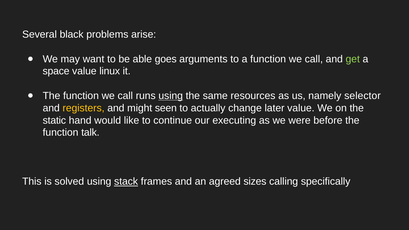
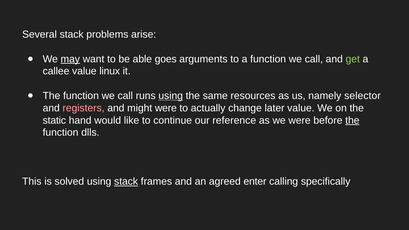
Several black: black -> stack
may underline: none -> present
space: space -> callee
registers colour: yellow -> pink
might seen: seen -> were
executing: executing -> reference
the at (352, 120) underline: none -> present
talk: talk -> dlls
sizes: sizes -> enter
